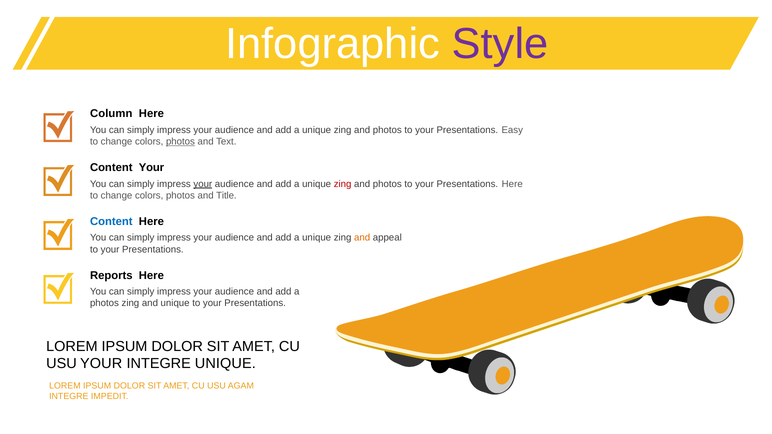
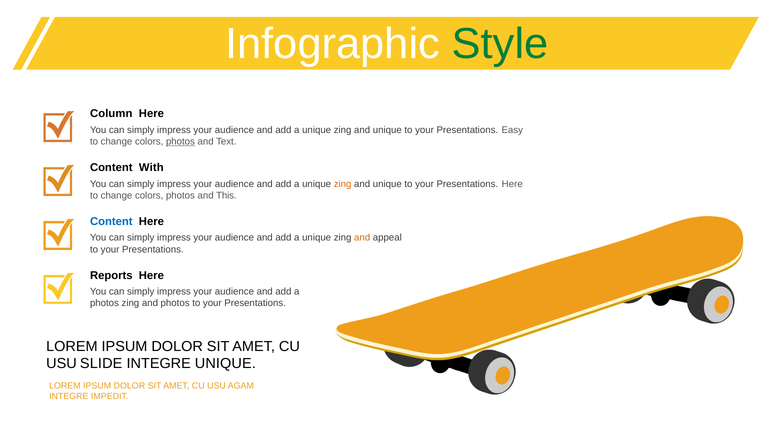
Style colour: purple -> green
photos at (387, 130): photos -> unique
Content Your: Your -> With
your at (203, 184) underline: present -> none
zing at (343, 184) colour: red -> orange
photos at (387, 184): photos -> unique
Title: Title -> This
and unique: unique -> photos
USU YOUR: YOUR -> SLIDE
